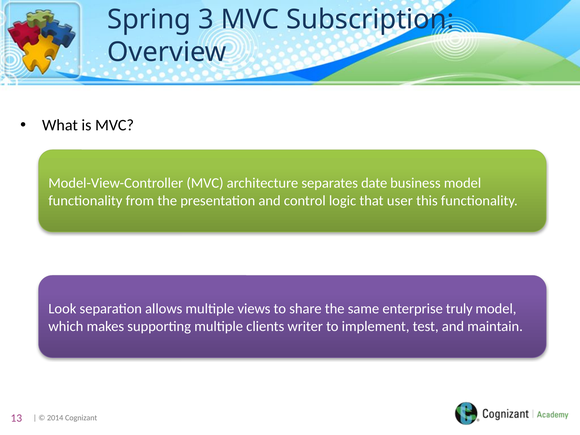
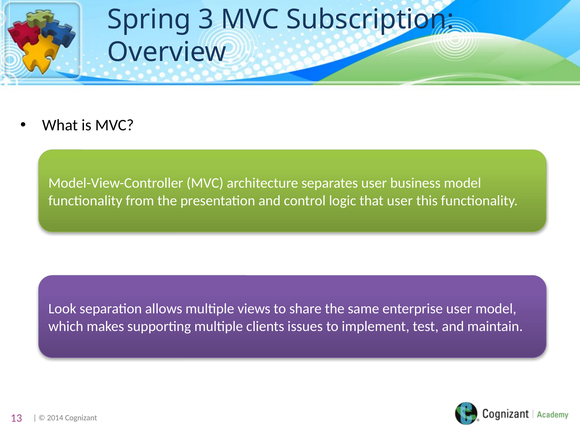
separates date: date -> user
enterprise truly: truly -> user
writer: writer -> issues
